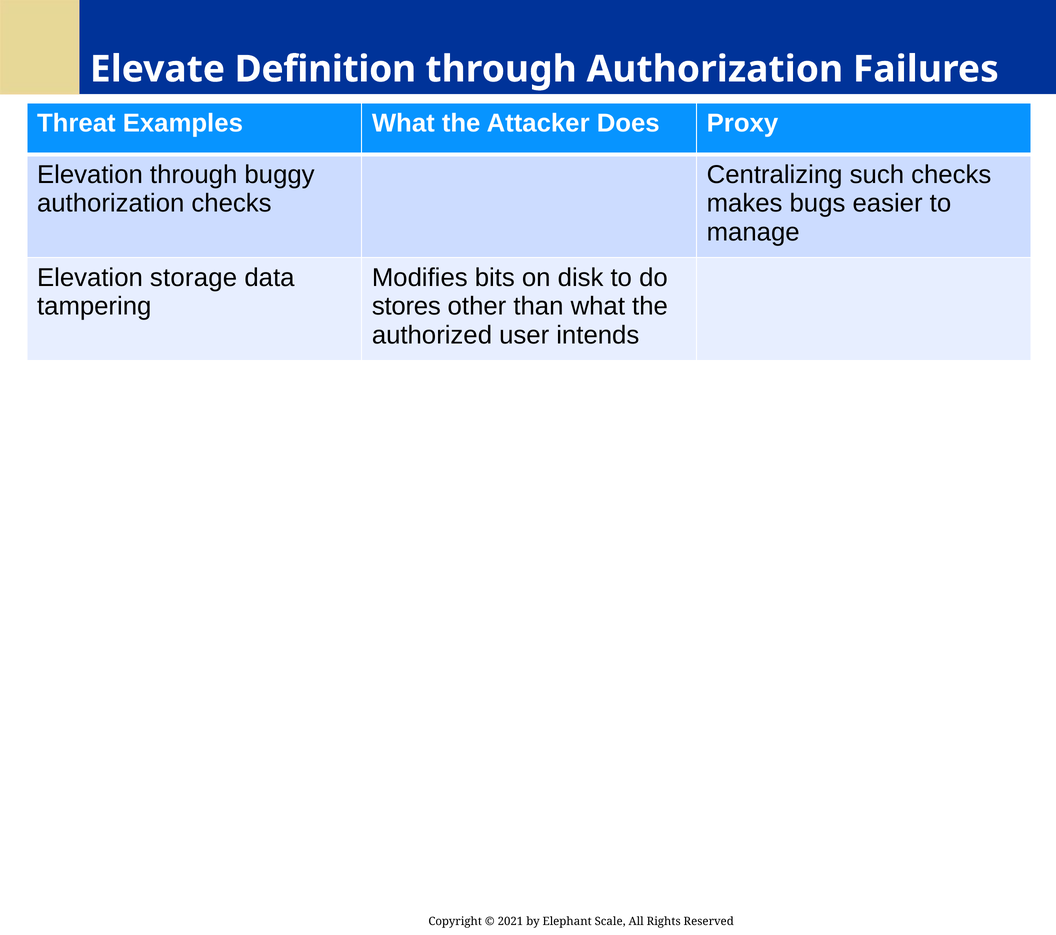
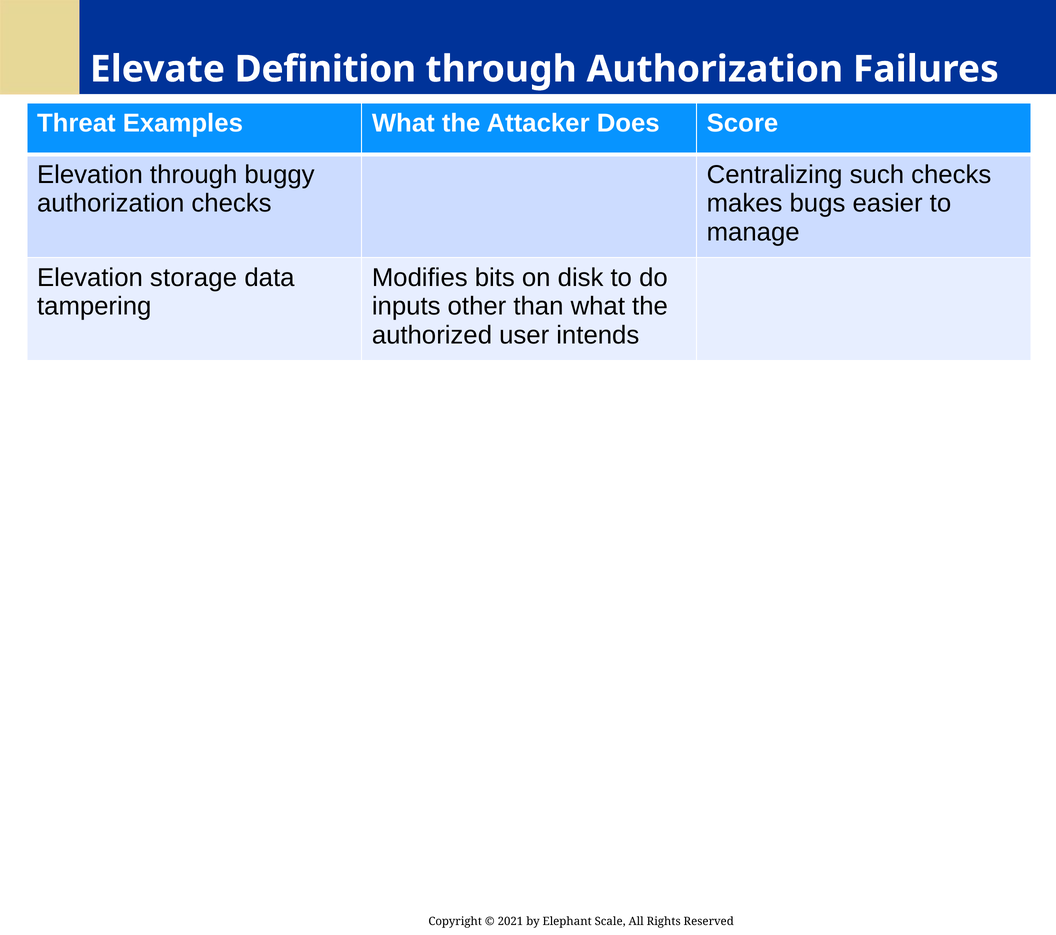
Proxy: Proxy -> Score
stores: stores -> inputs
